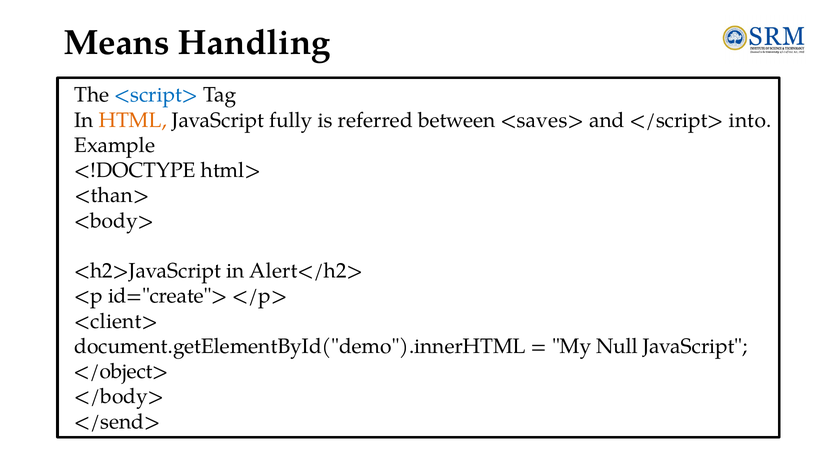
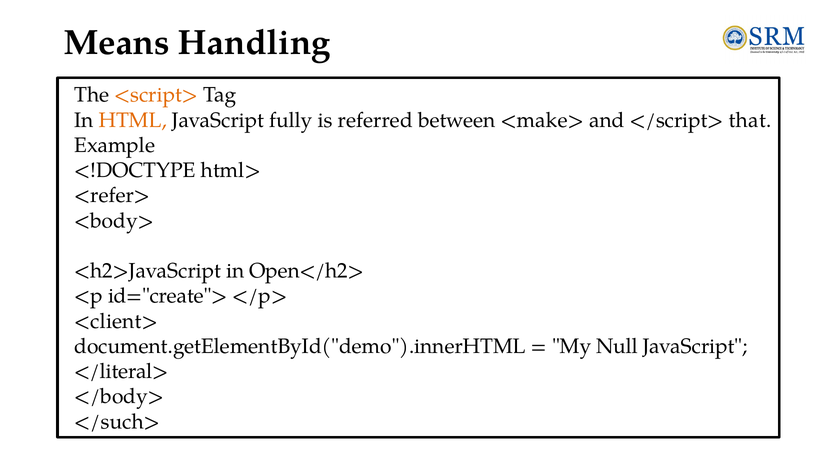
<script> colour: blue -> orange
<saves>: <saves> -> <make>
into: into -> that
<than>: <than> -> <refer>
Alert</h2>: Alert</h2> -> Open</h2>
</object>: </object> -> </literal>
</send>: </send> -> </such>
